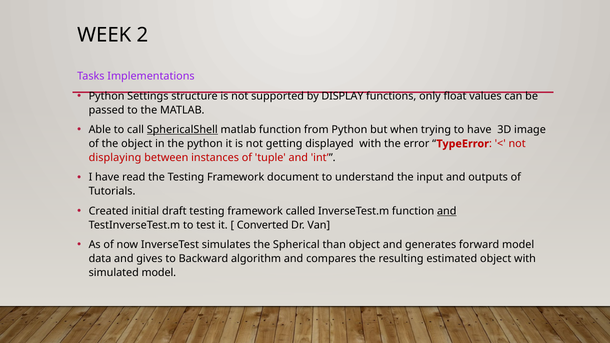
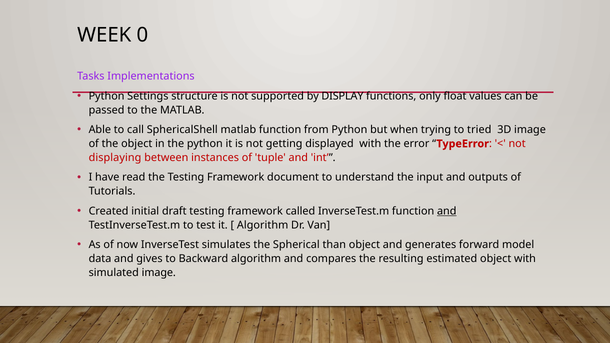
2: 2 -> 0
SphericalShell underline: present -> none
to have: have -> tried
Converted at (263, 225): Converted -> Algorithm
simulated model: model -> image
